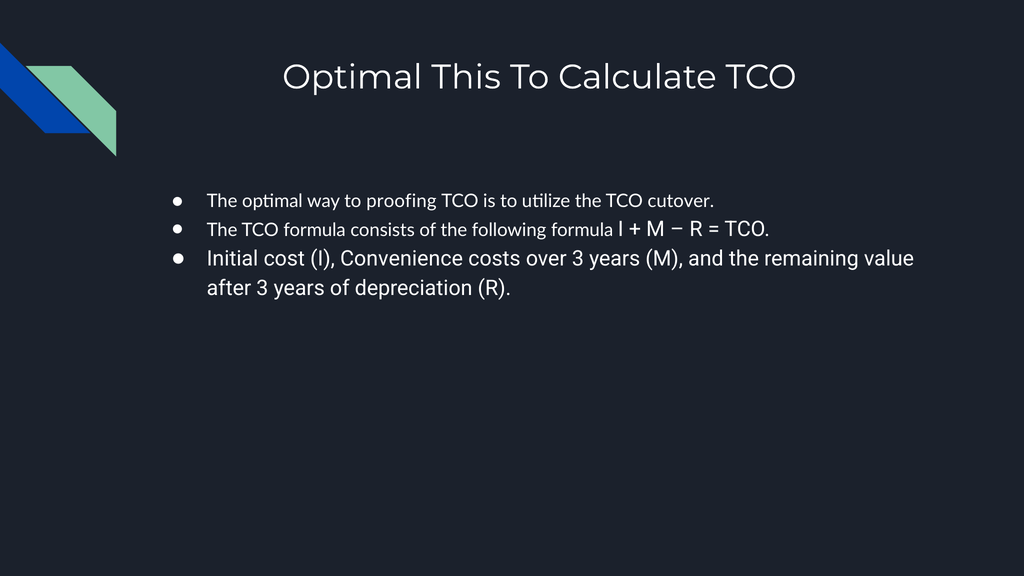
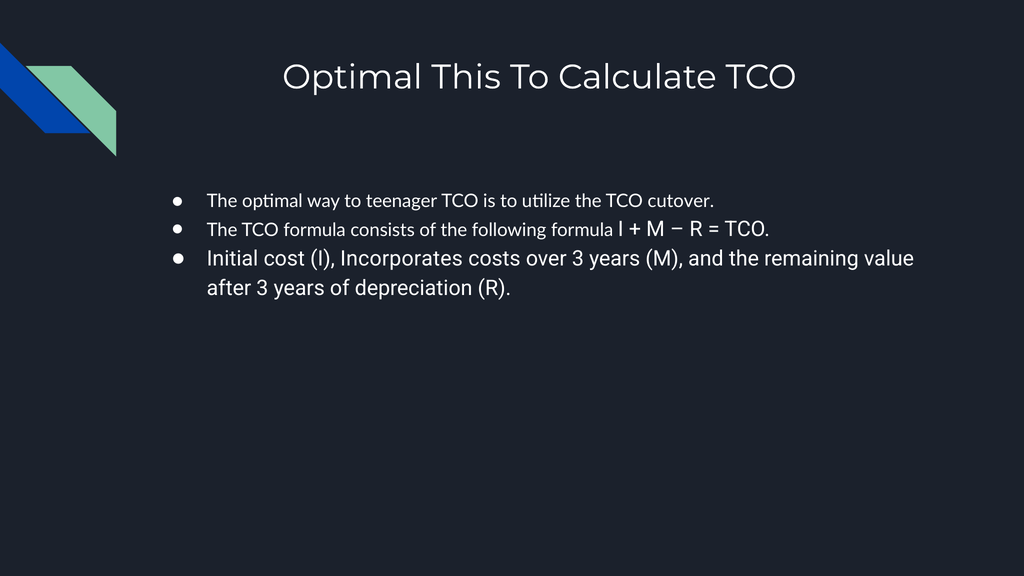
proofing: proofing -> teenager
Convenience: Convenience -> Incorporates
